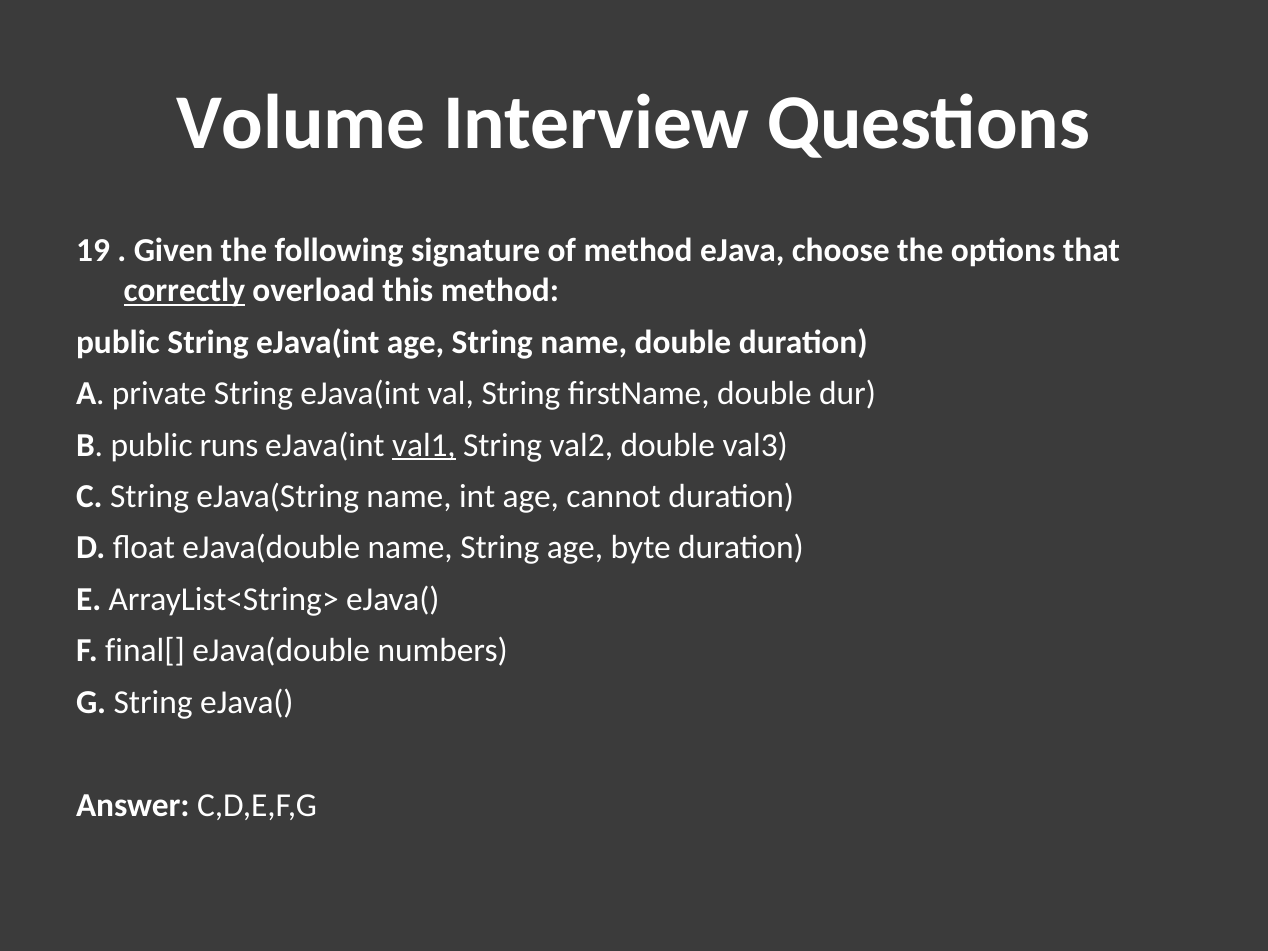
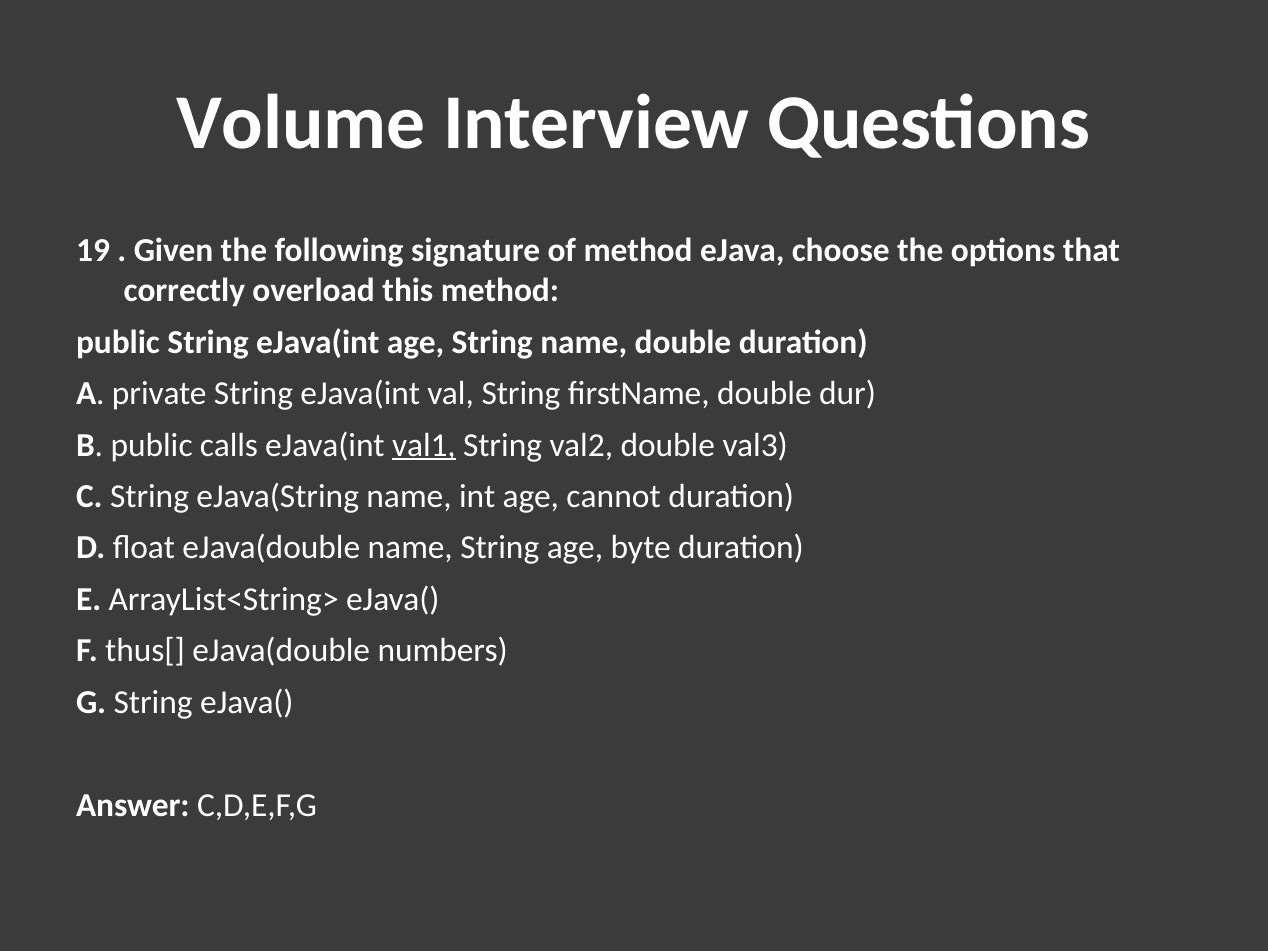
correctly underline: present -> none
runs: runs -> calls
final[: final[ -> thus[
